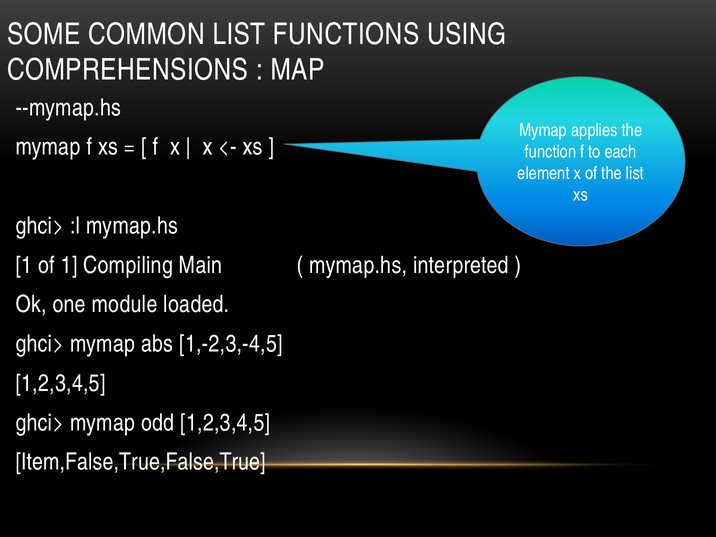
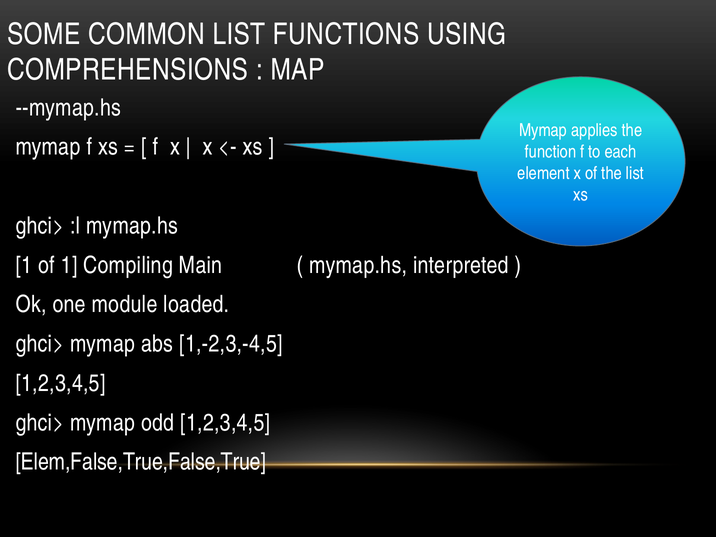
Item,False,True,False,True: Item,False,True,False,True -> Elem,False,True,False,True
